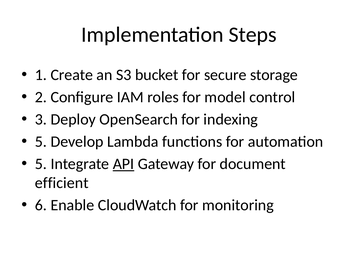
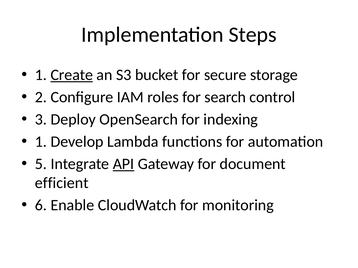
Create underline: none -> present
model: model -> search
5 at (41, 142): 5 -> 1
